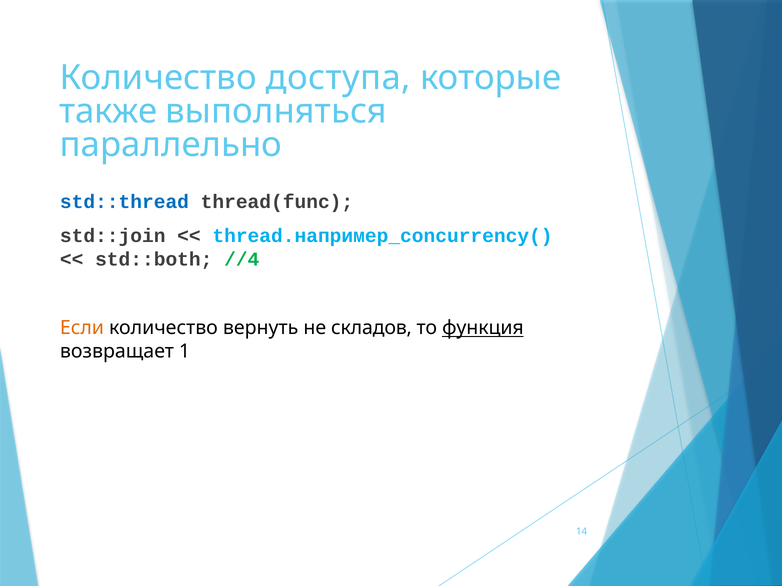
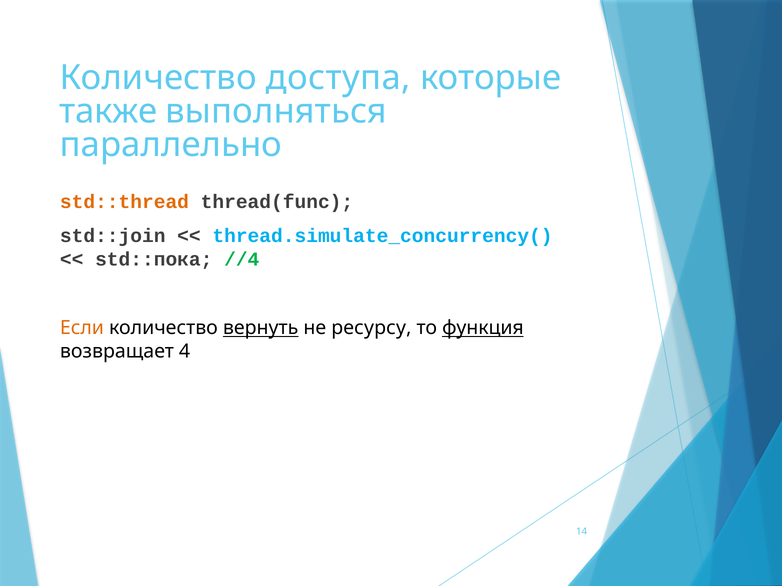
std::thread colour: blue -> orange
thread.например_concurrency(: thread.например_concurrency( -> thread.simulate_concurrency(
std::both: std::both -> std::пока
вернуть underline: none -> present
складов: складов -> ресурсу
1: 1 -> 4
